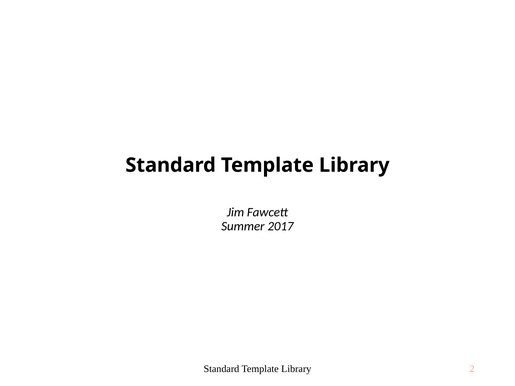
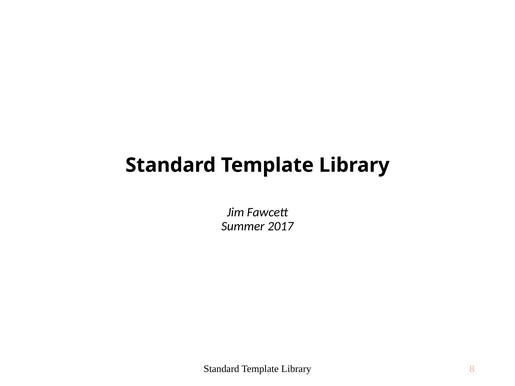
2: 2 -> 8
